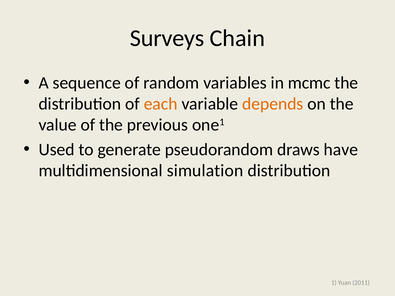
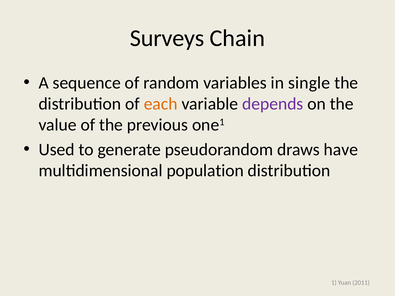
mcmc: mcmc -> single
depends colour: orange -> purple
simulation: simulation -> population
